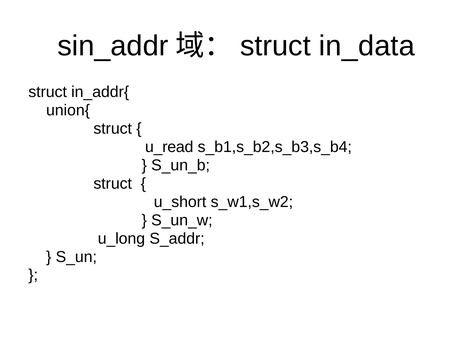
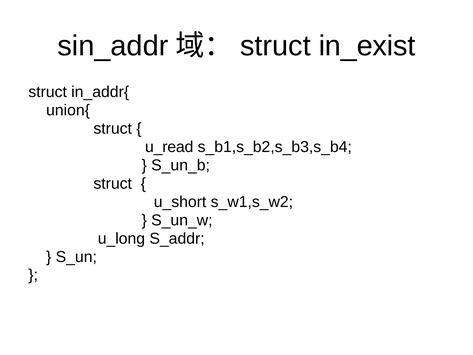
in_data: in_data -> in_exist
